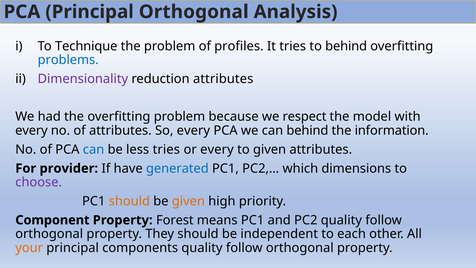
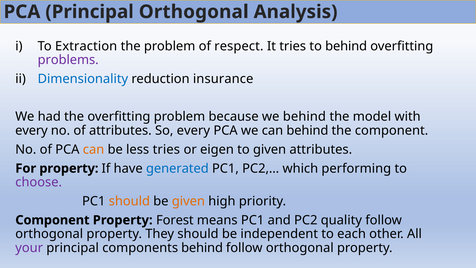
Technique: Technique -> Extraction
profiles: profiles -> respect
problems colour: blue -> purple
Dimensionality colour: purple -> blue
reduction attributes: attributes -> insurance
we respect: respect -> behind
the information: information -> component
can at (94, 149) colour: blue -> orange
or every: every -> eigen
For provider: provider -> property
dimensions: dimensions -> performing
your colour: orange -> purple
components quality: quality -> behind
